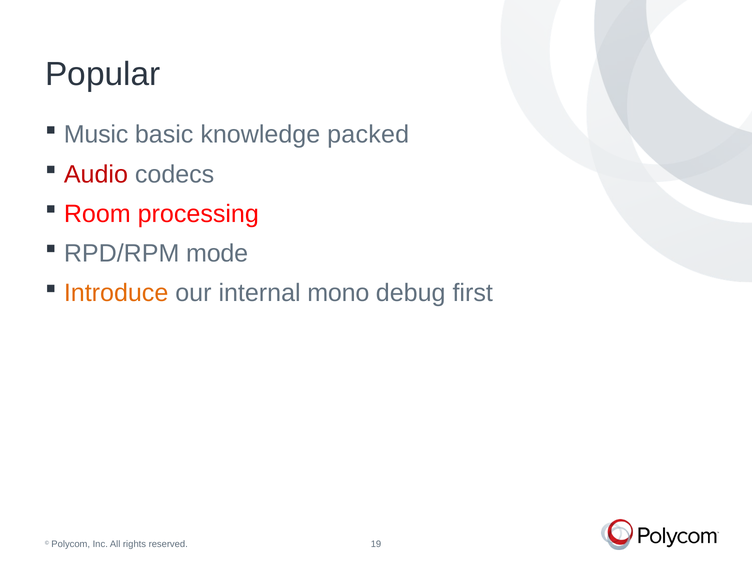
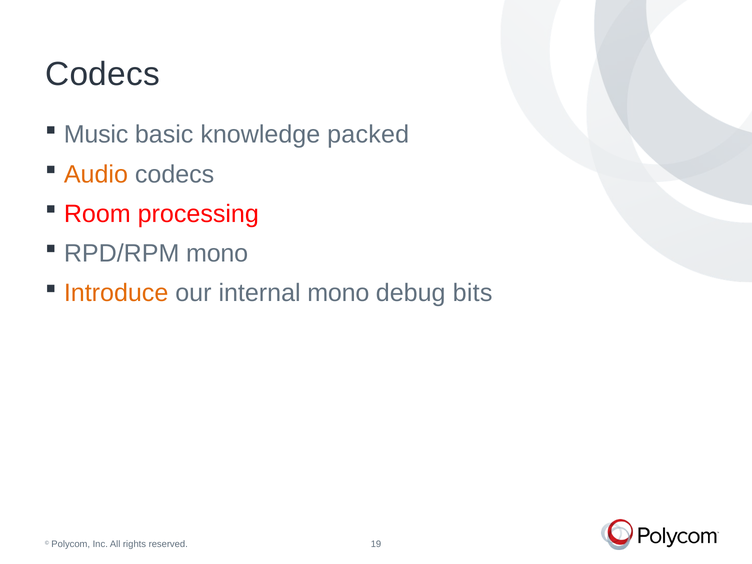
Popular at (103, 74): Popular -> Codecs
Audio colour: red -> orange
RPD/RPM mode: mode -> mono
first: first -> bits
